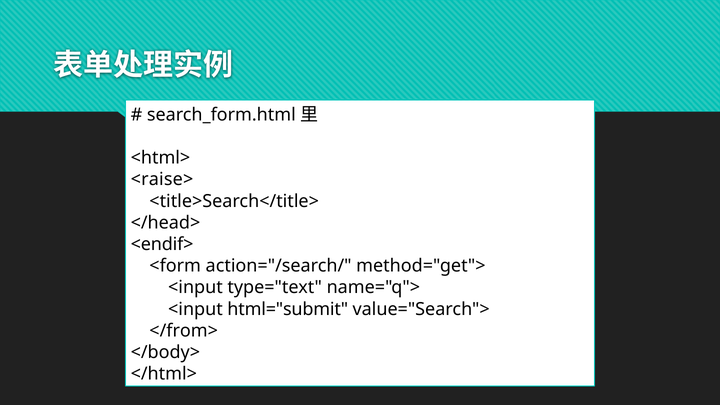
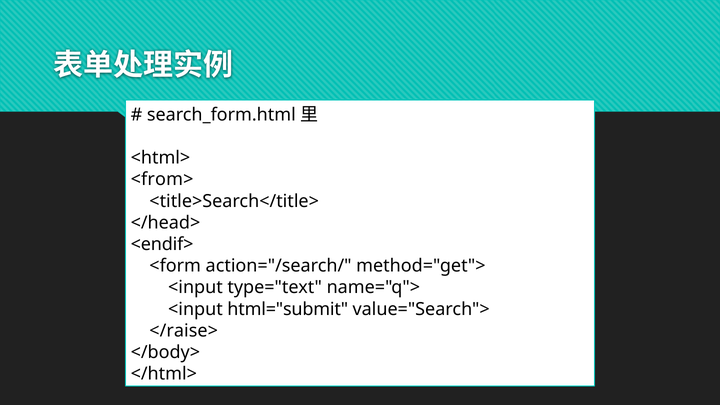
<raise>: <raise> -> <from>
</from>: </from> -> </raise>
